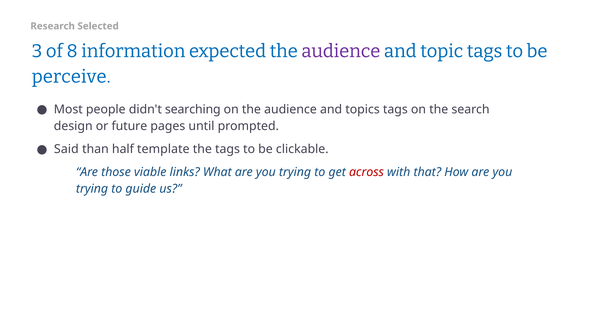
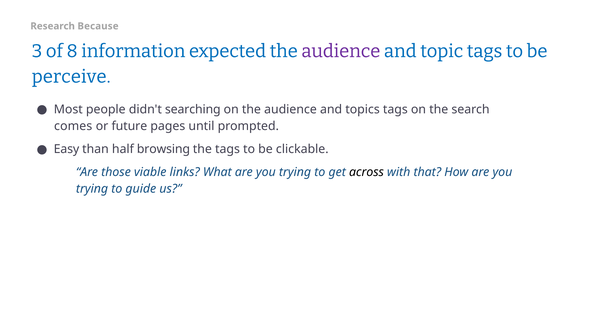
Selected: Selected -> Because
design: design -> comes
Said: Said -> Easy
template: template -> browsing
across colour: red -> black
